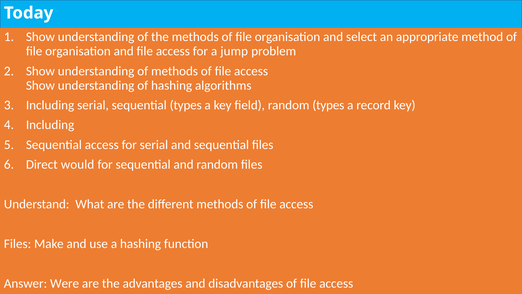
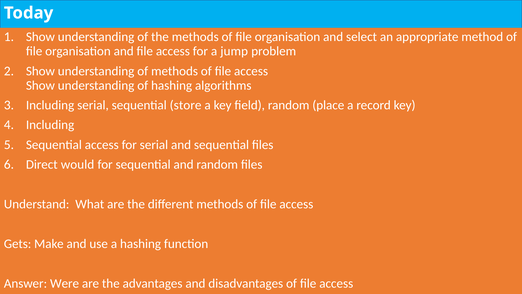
sequential types: types -> store
random types: types -> place
Files at (18, 243): Files -> Gets
